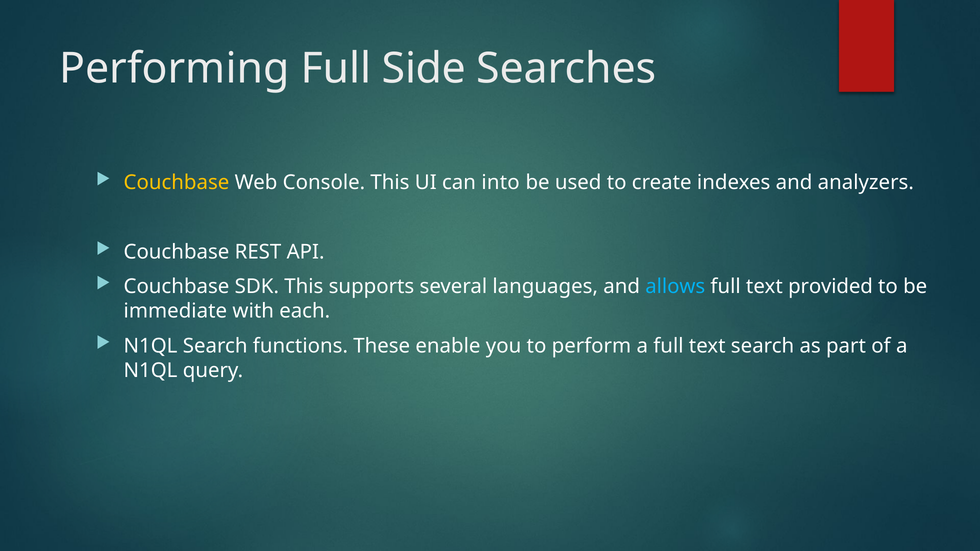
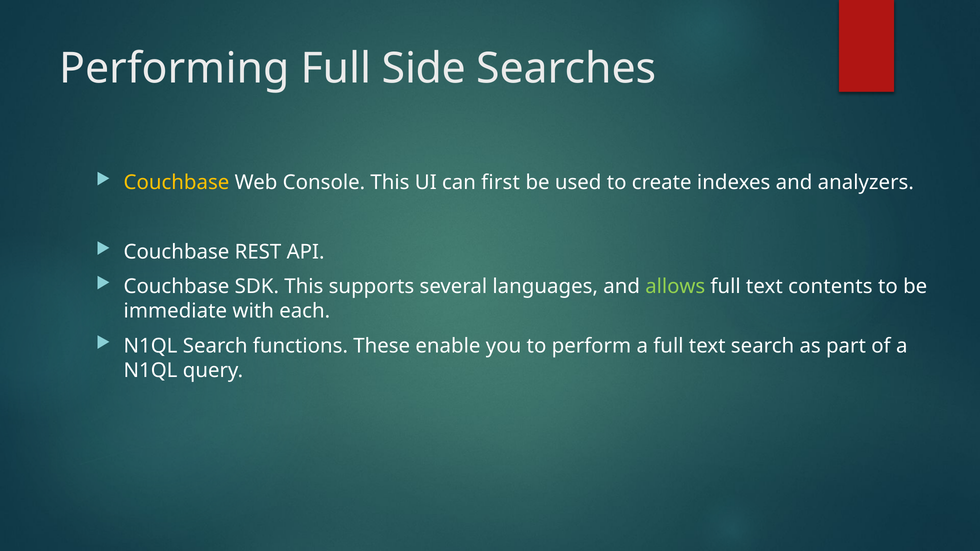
into: into -> first
allows colour: light blue -> light green
provided: provided -> contents
